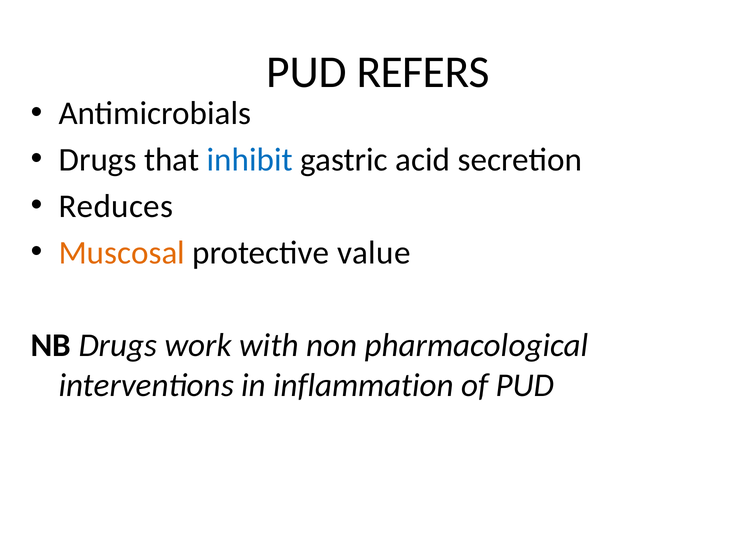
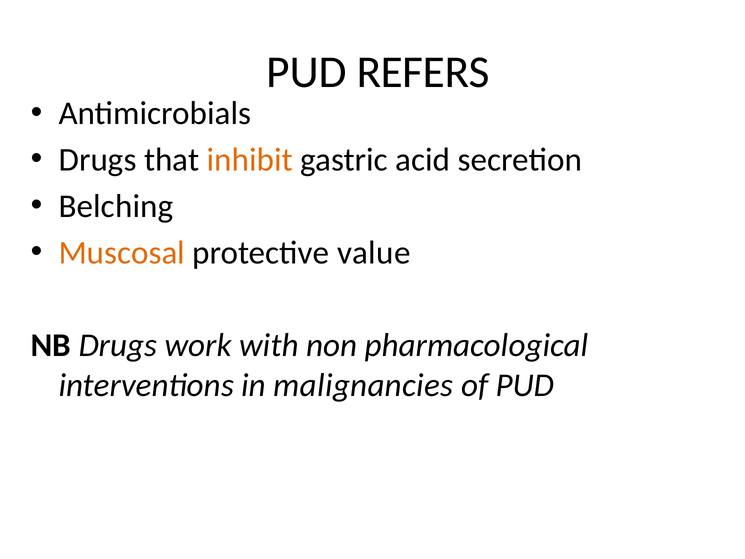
inhibit colour: blue -> orange
Reduces: Reduces -> Belching
inflammation: inflammation -> malignancies
